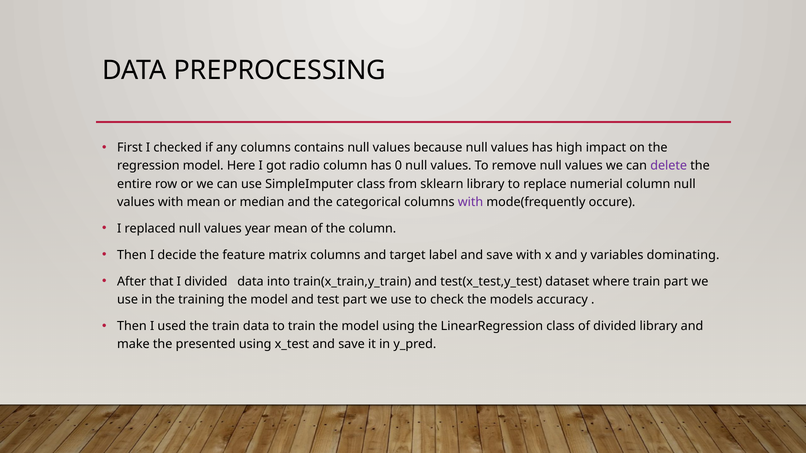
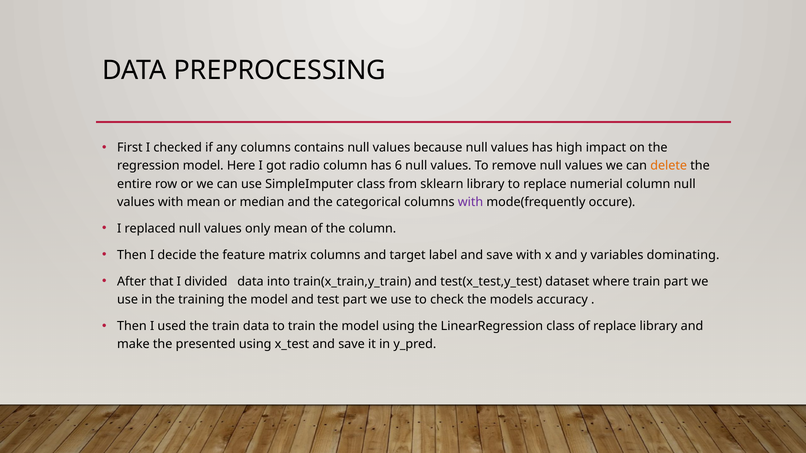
0: 0 -> 6
delete colour: purple -> orange
year: year -> only
of divided: divided -> replace
